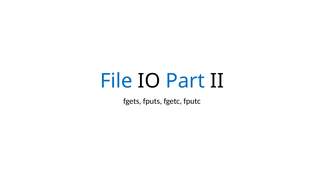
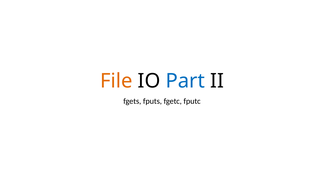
File colour: blue -> orange
